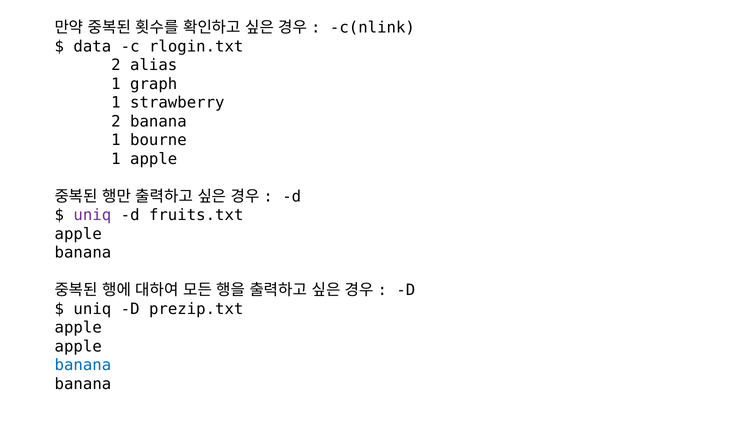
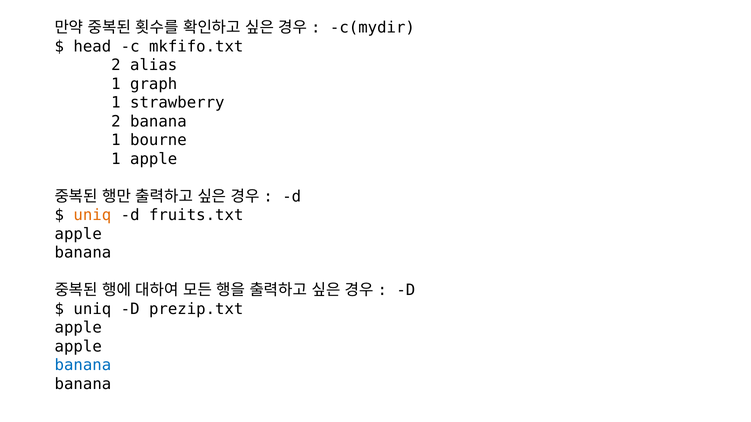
c(nlink: c(nlink -> c(mydir
data: data -> head
rlogin.txt: rlogin.txt -> mkfifo.txt
uniq at (92, 215) colour: purple -> orange
